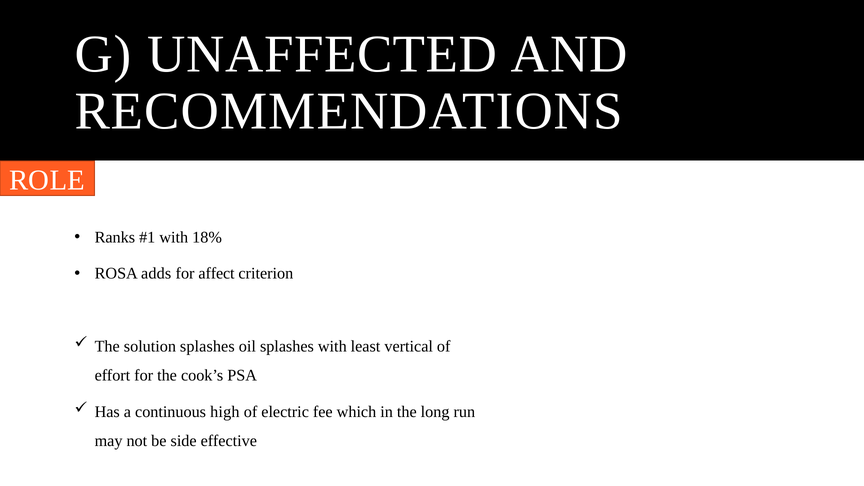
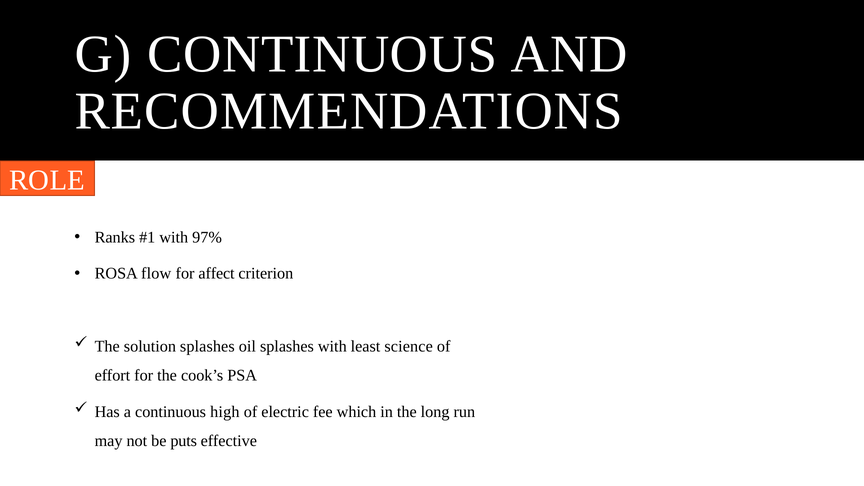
G UNAFFECTED: UNAFFECTED -> CONTINUOUS
18%: 18% -> 97%
adds: adds -> flow
vertical: vertical -> science
side: side -> puts
